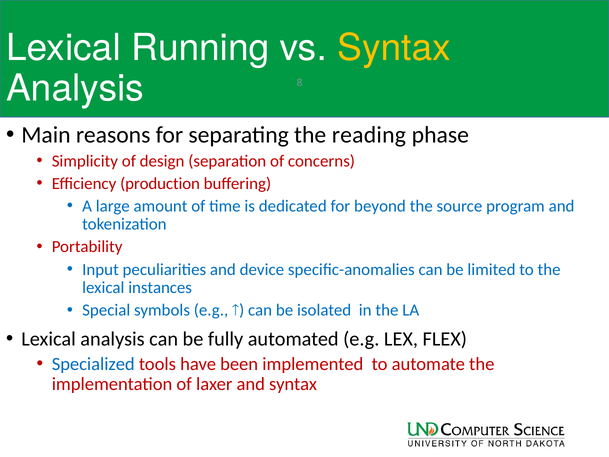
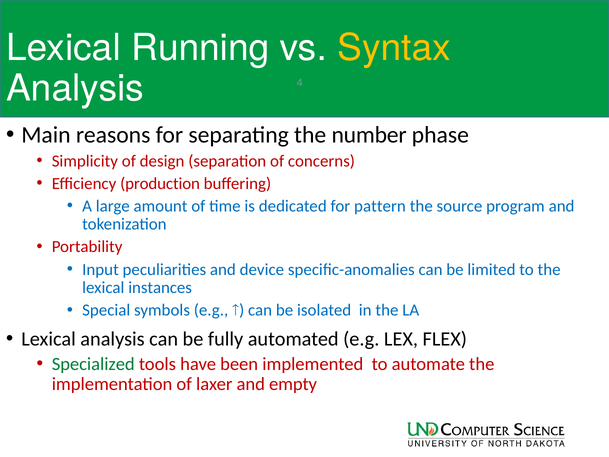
8: 8 -> 4
reading: reading -> number
beyond: beyond -> pattern
Specialized colour: blue -> green
and syntax: syntax -> empty
